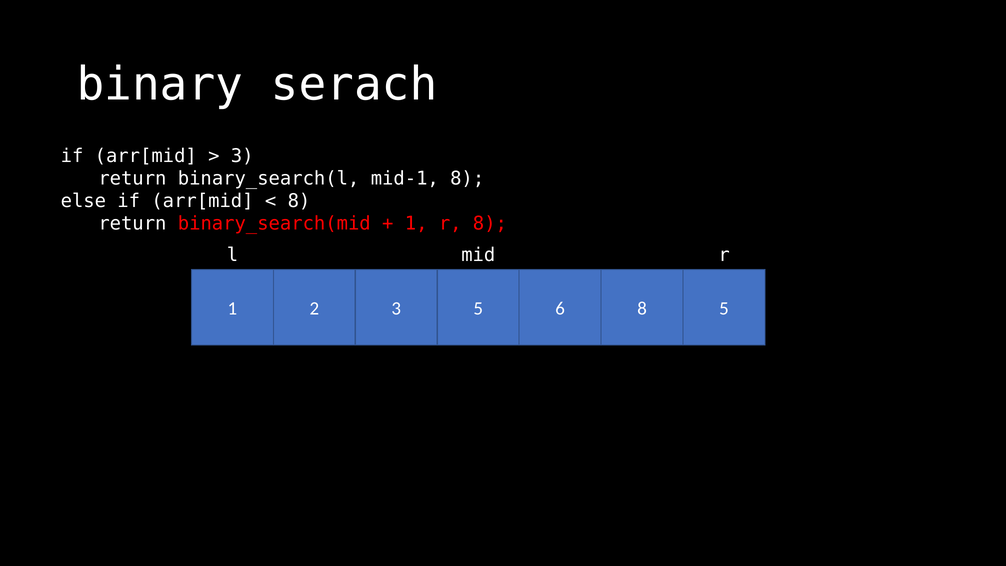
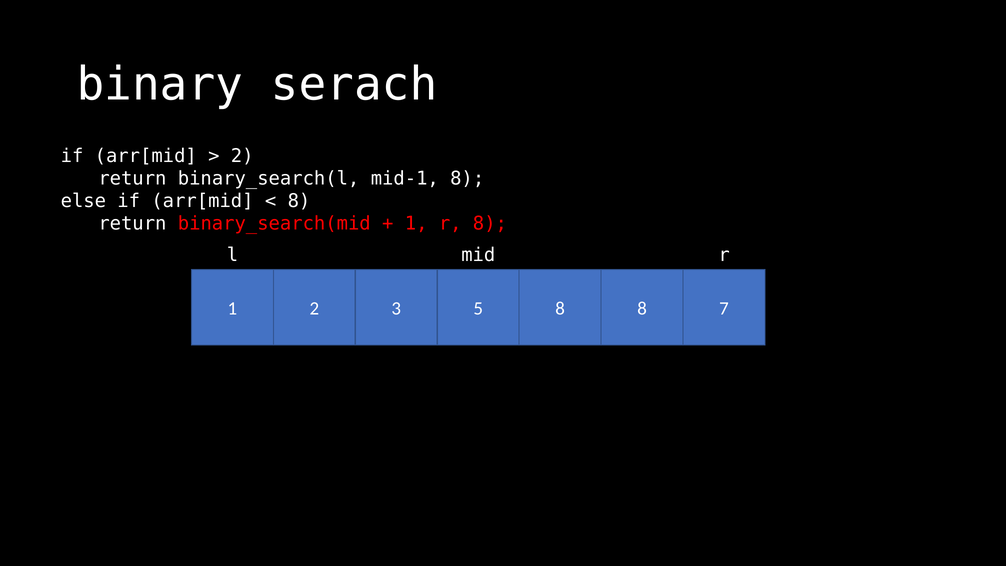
3 at (242, 156): 3 -> 2
5 6: 6 -> 8
8 5: 5 -> 7
